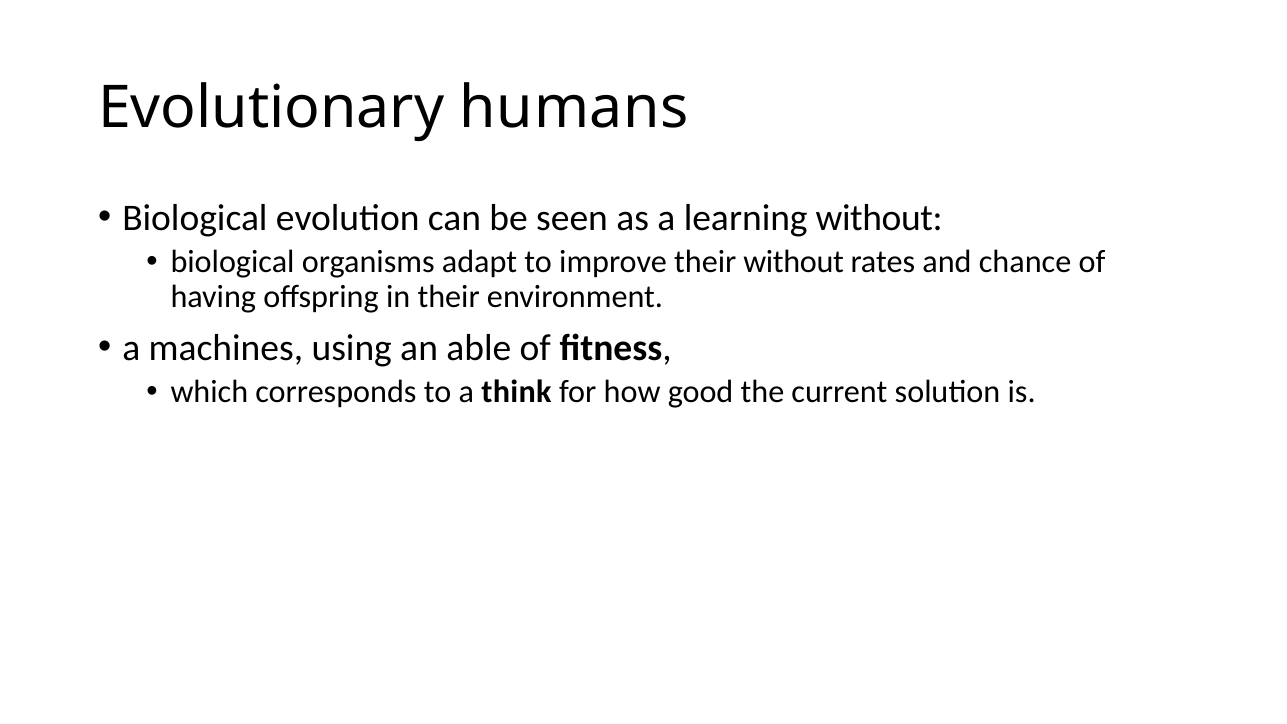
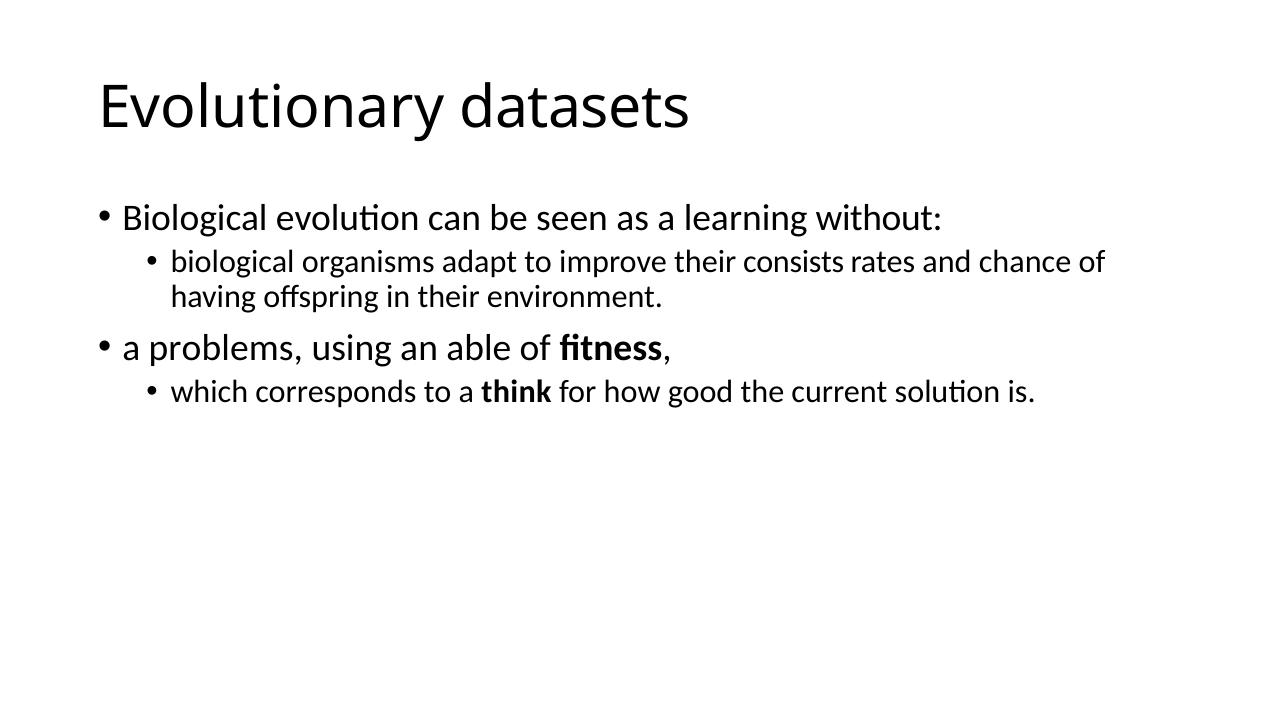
humans: humans -> datasets
their without: without -> consists
machines: machines -> problems
